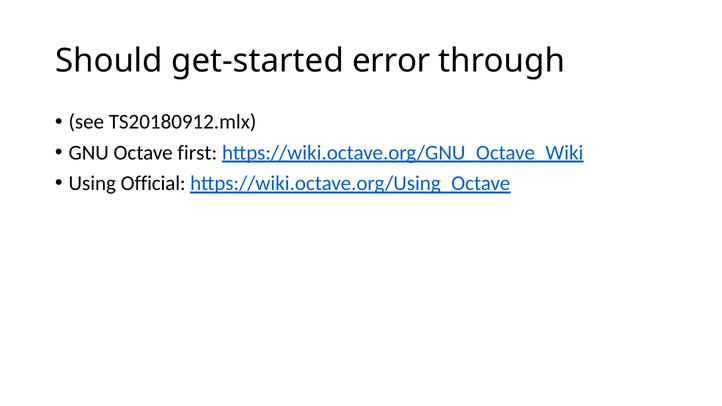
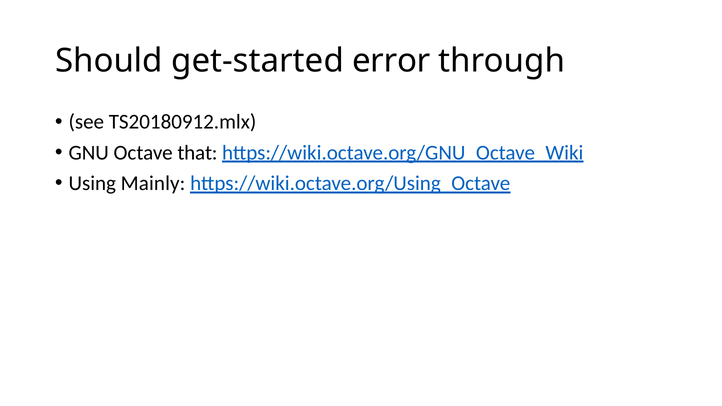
first: first -> that
Official: Official -> Mainly
